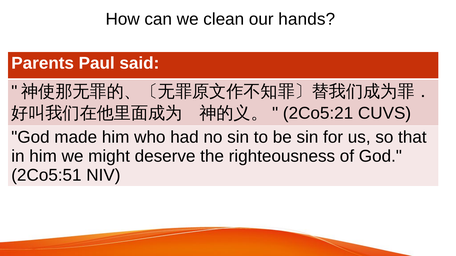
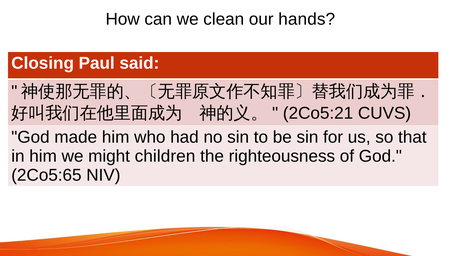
Parents: Parents -> Closing
deserve: deserve -> children
2Co5:51: 2Co5:51 -> 2Co5:65
